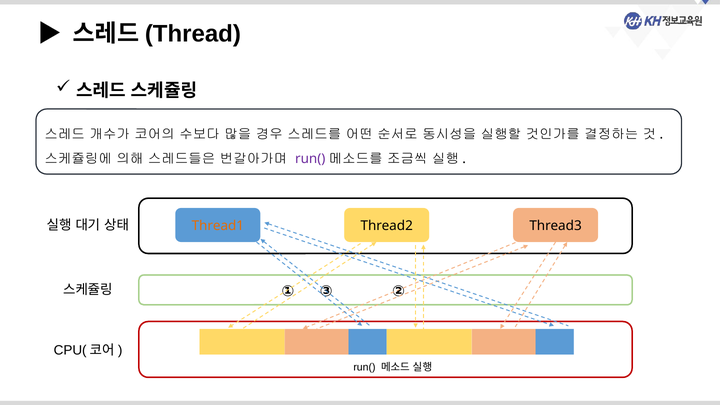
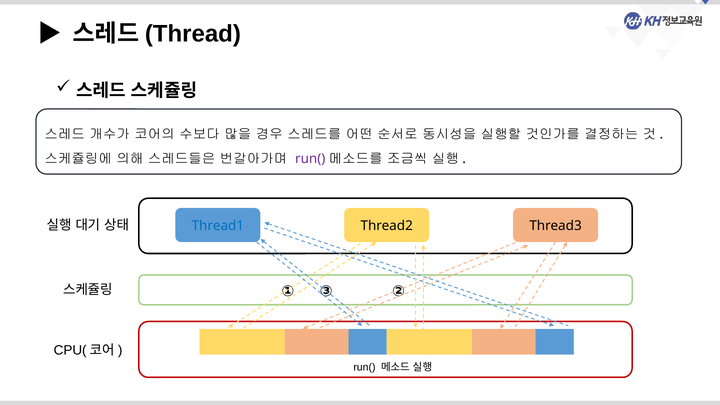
Thread1 colour: orange -> blue
